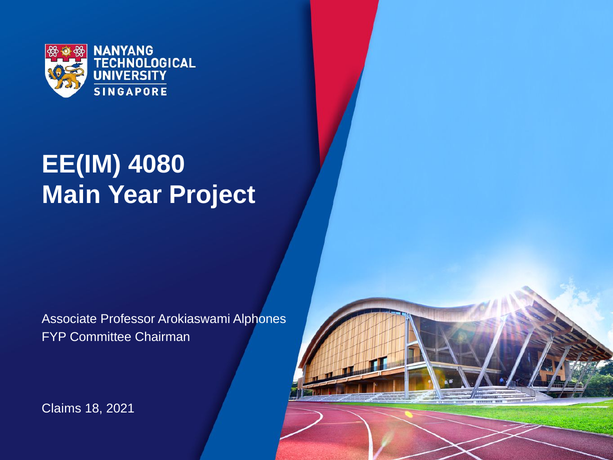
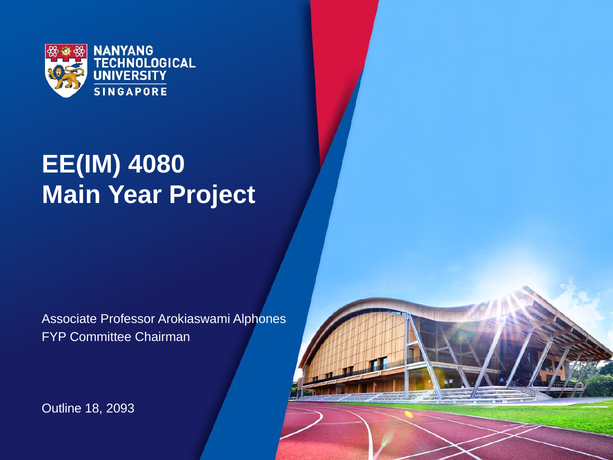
Claims: Claims -> Outline
2021: 2021 -> 2093
